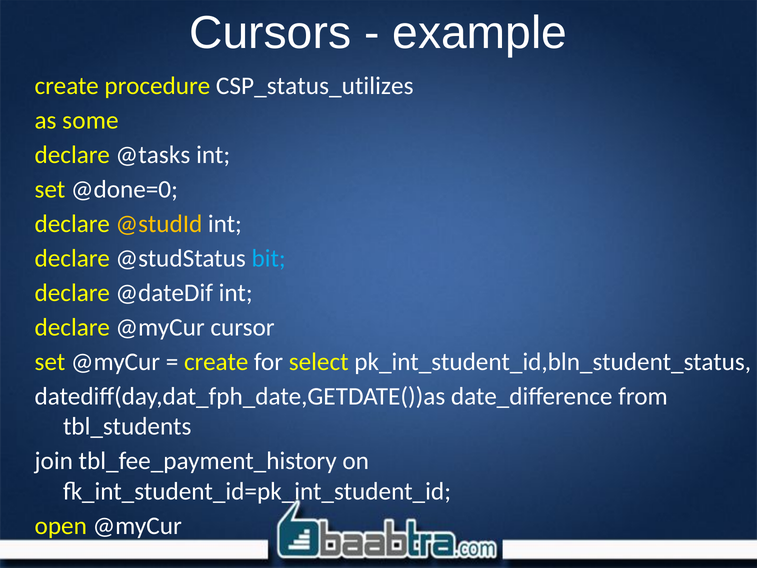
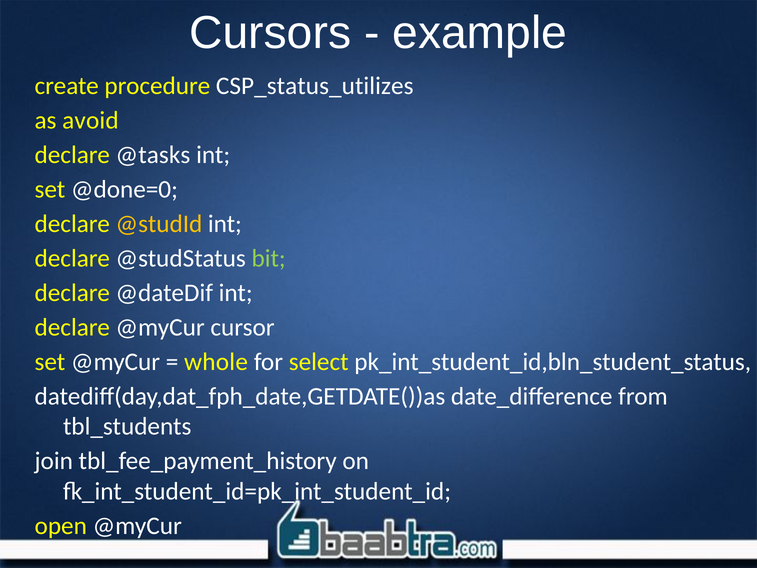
some: some -> avoid
bit colour: light blue -> light green
create at (216, 362): create -> whole
